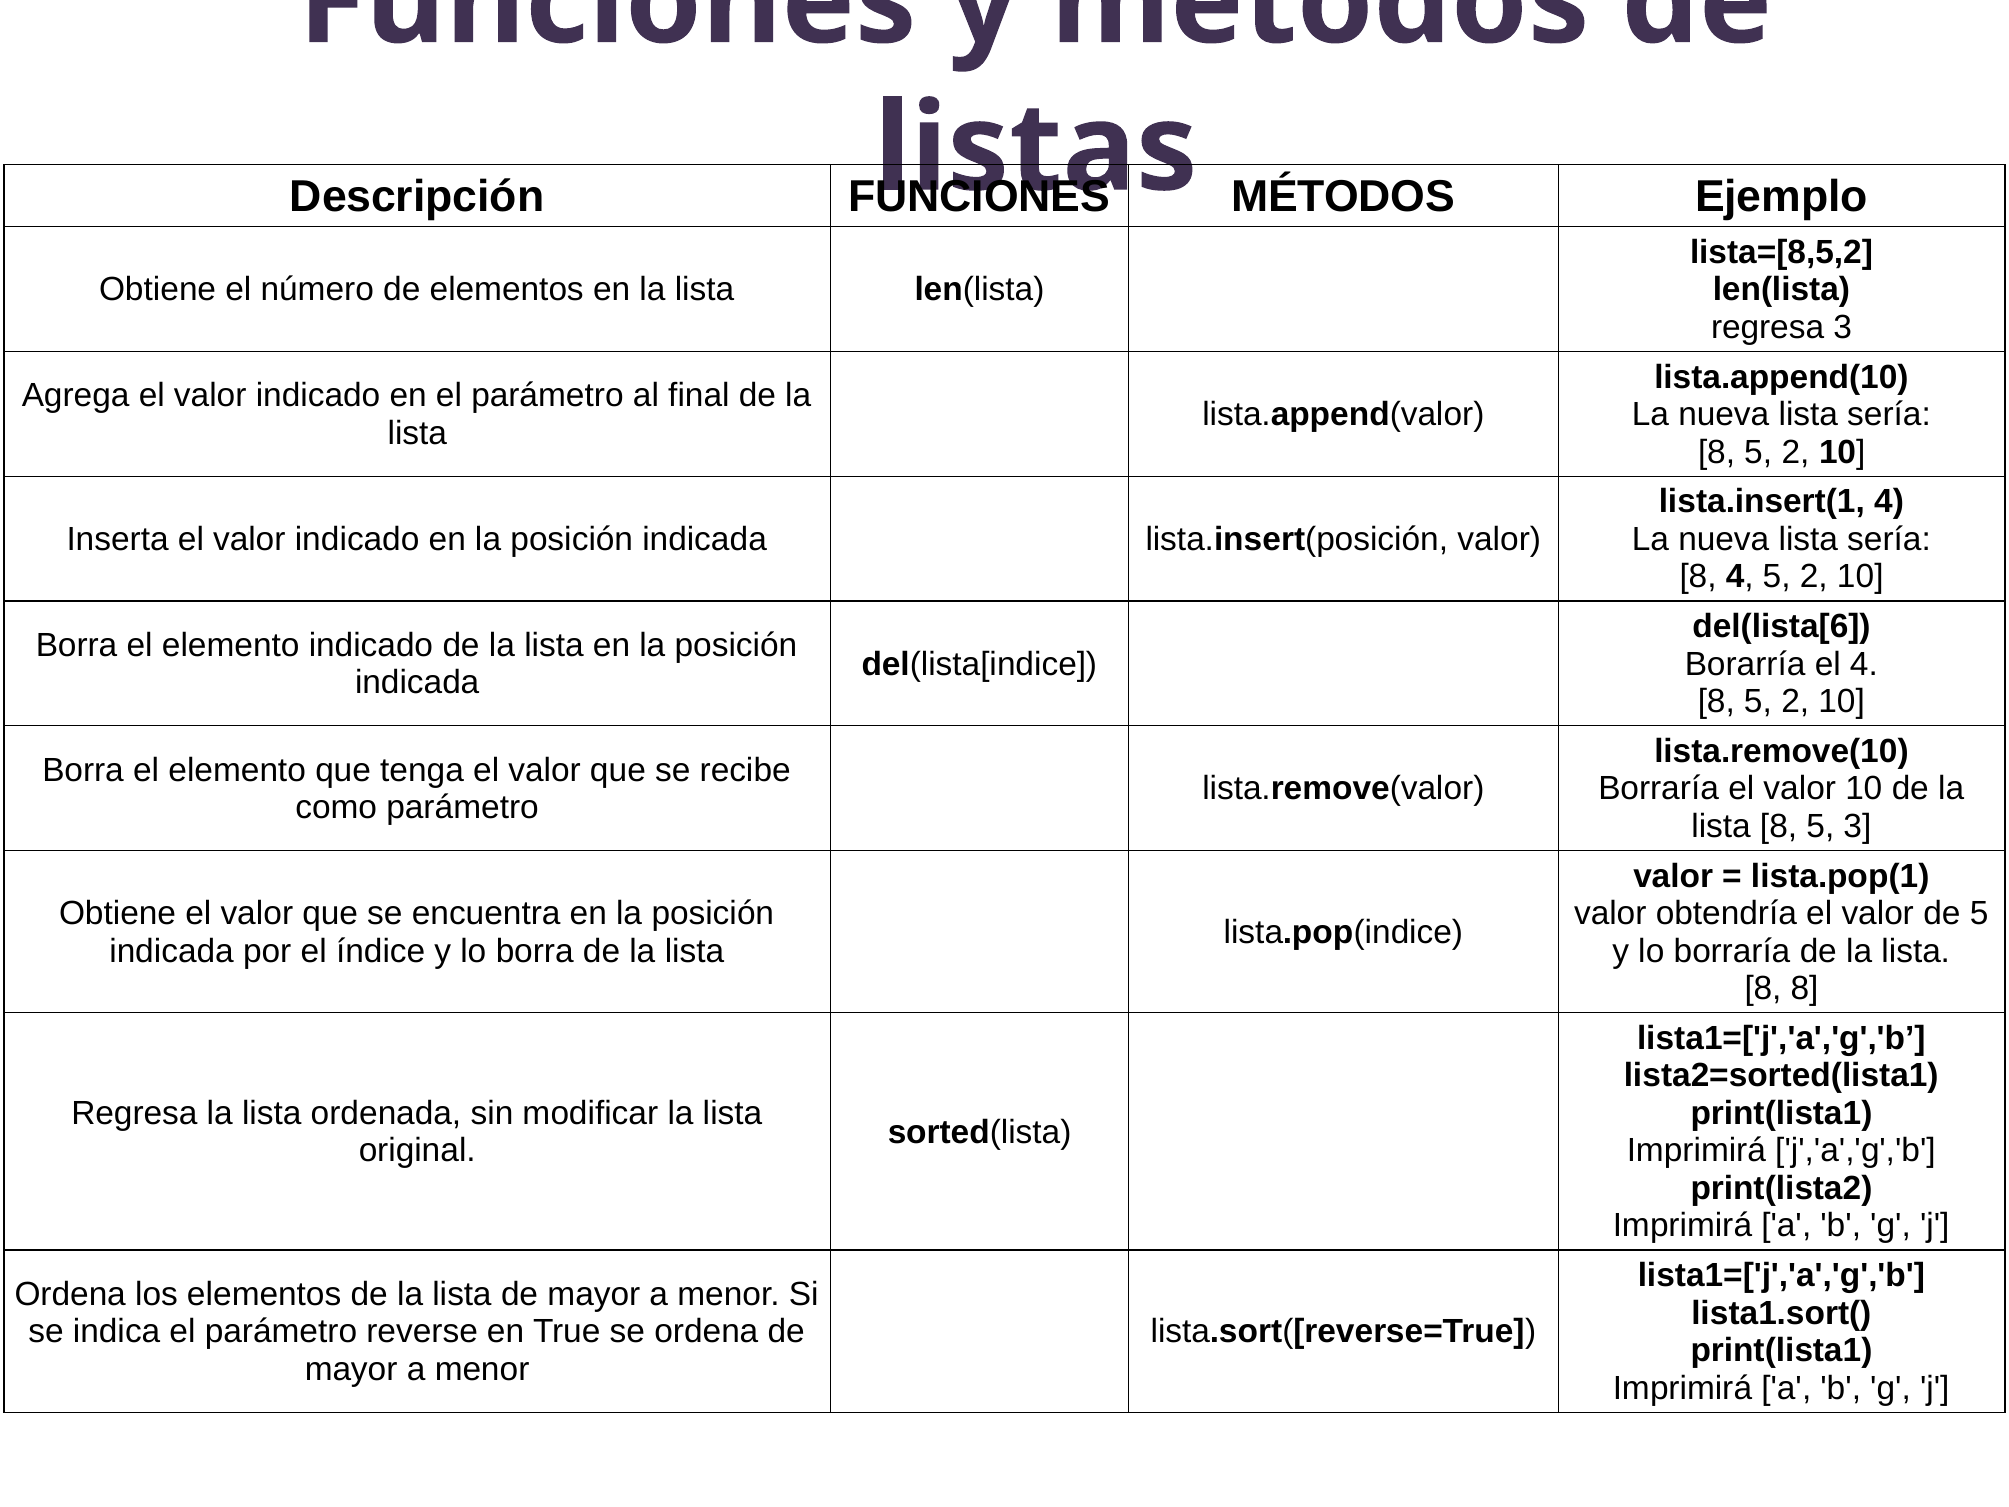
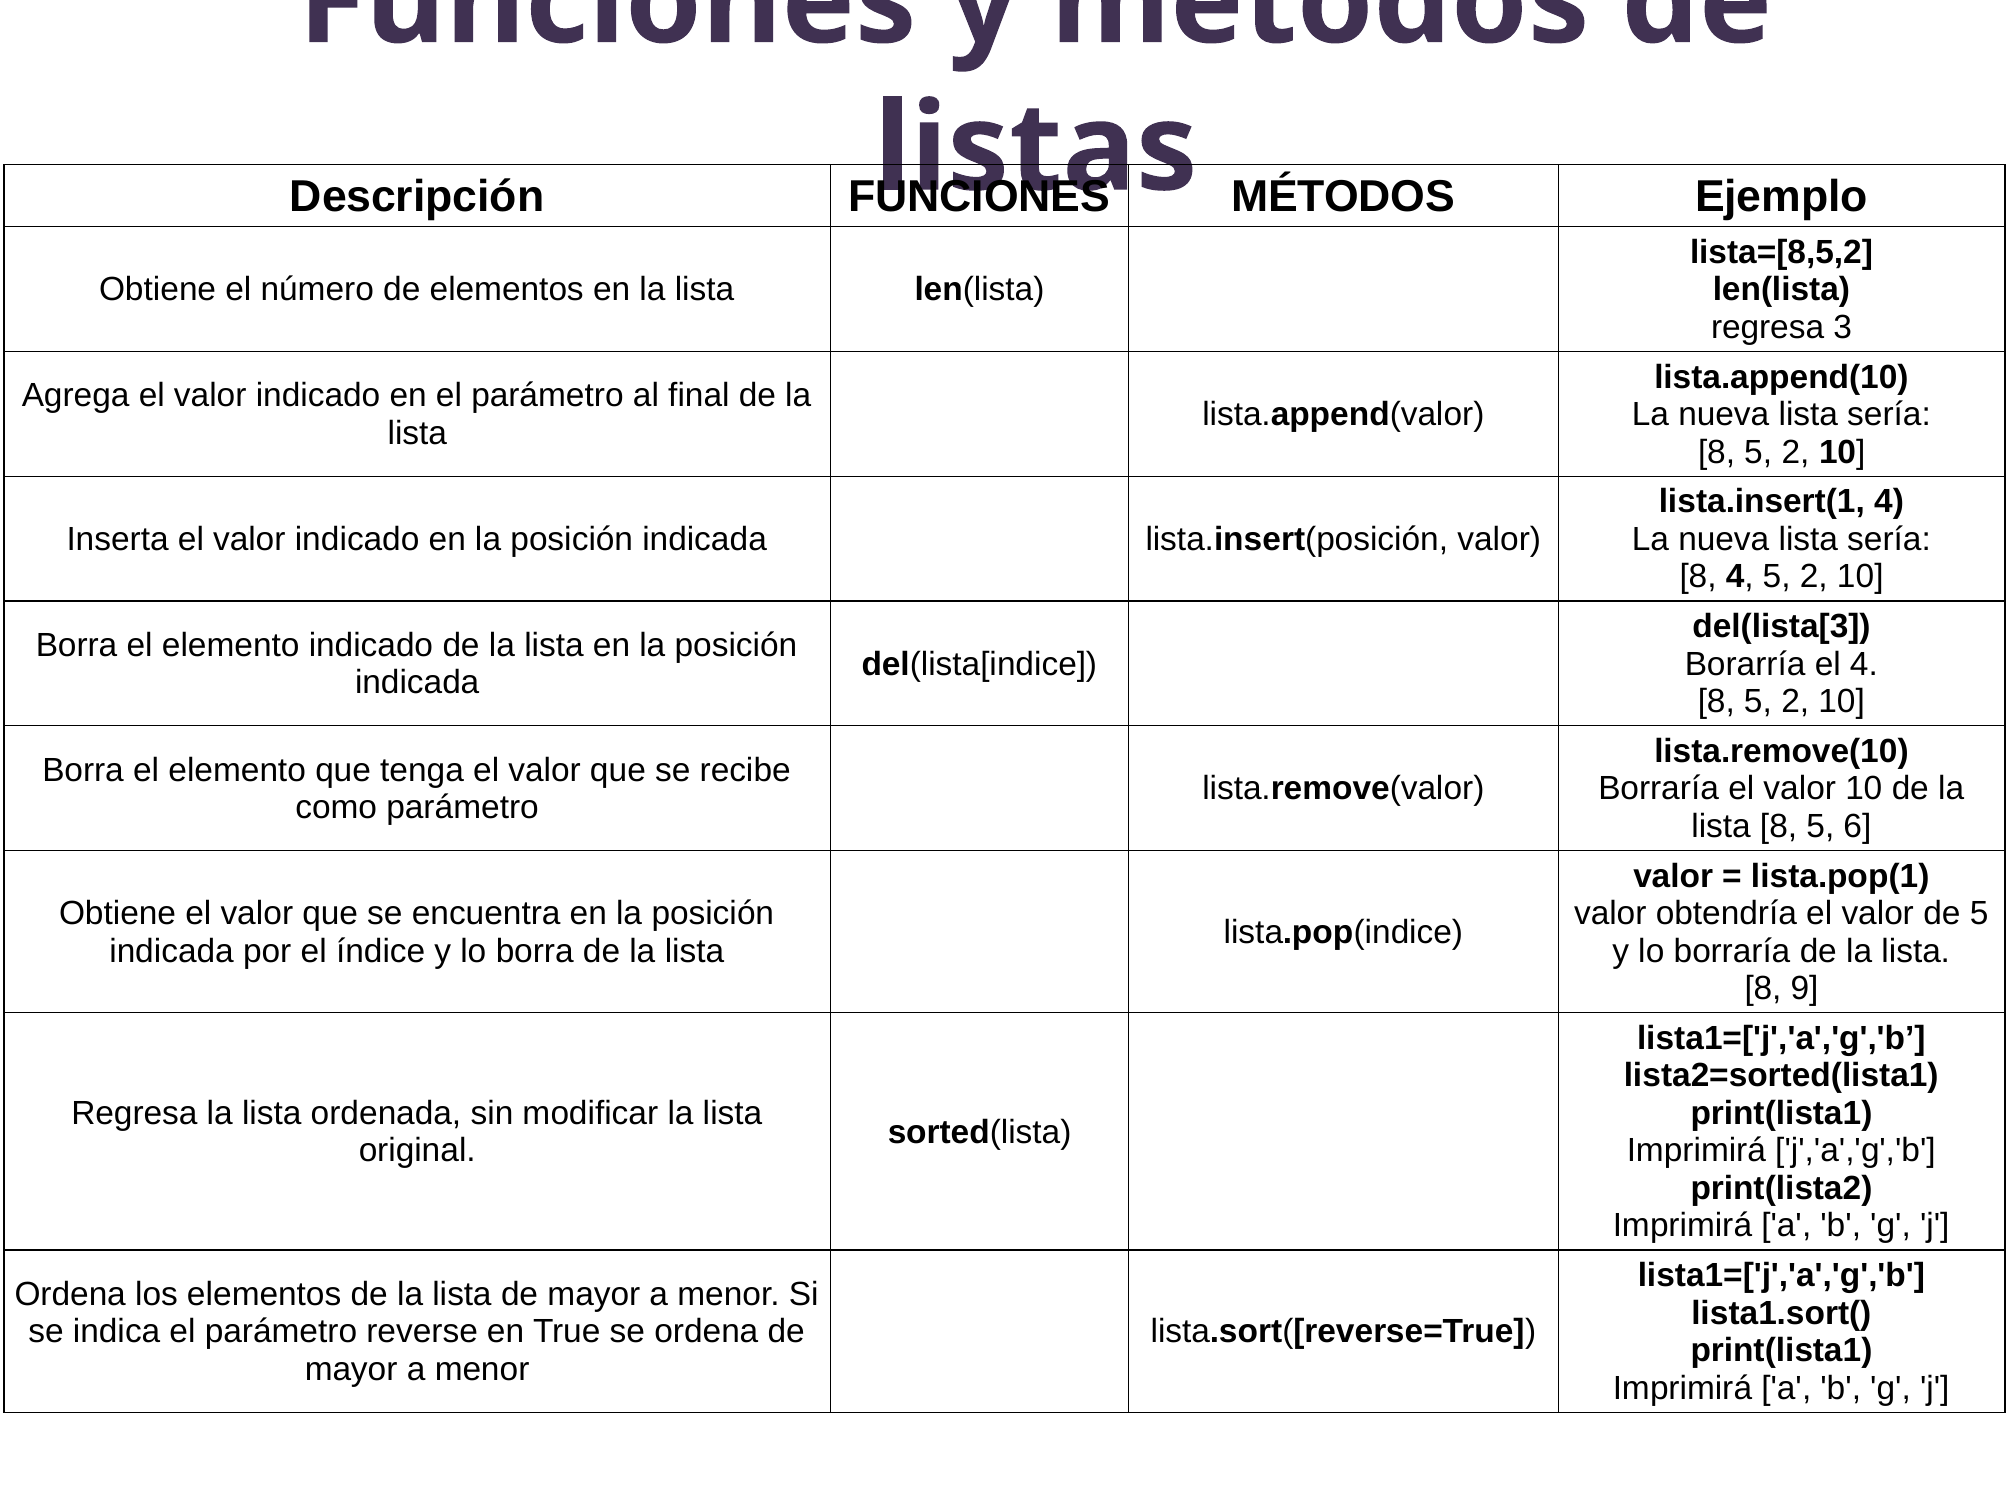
del(lista[6: del(lista[6 -> del(lista[3
5 3: 3 -> 6
8 8: 8 -> 9
